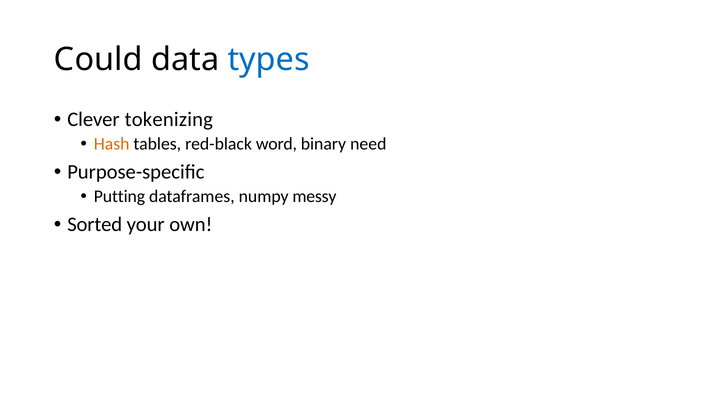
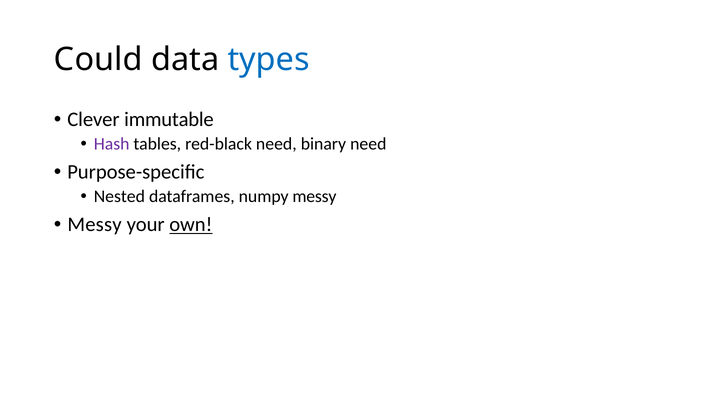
tokenizing: tokenizing -> immutable
Hash colour: orange -> purple
red-black word: word -> need
Putting: Putting -> Nested
Sorted at (95, 225): Sorted -> Messy
own underline: none -> present
